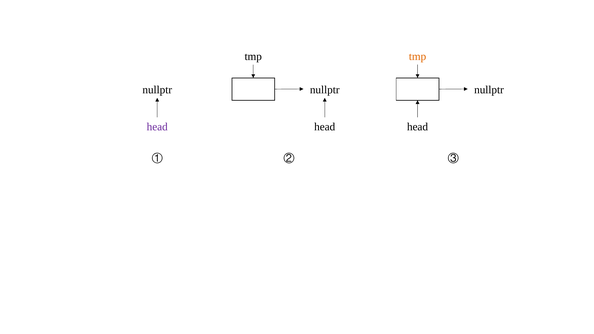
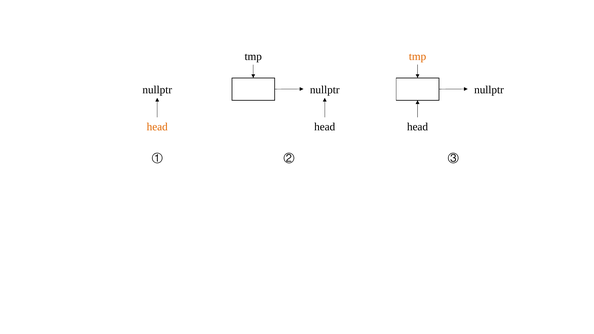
head at (157, 127) colour: purple -> orange
